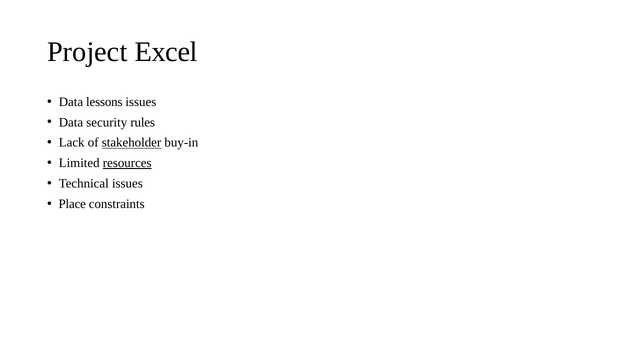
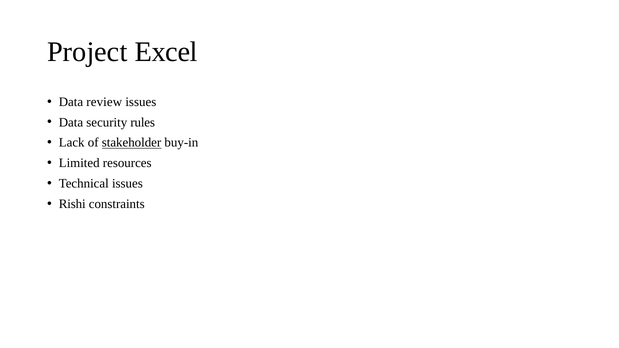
lessons: lessons -> review
resources underline: present -> none
Place: Place -> Rishi
